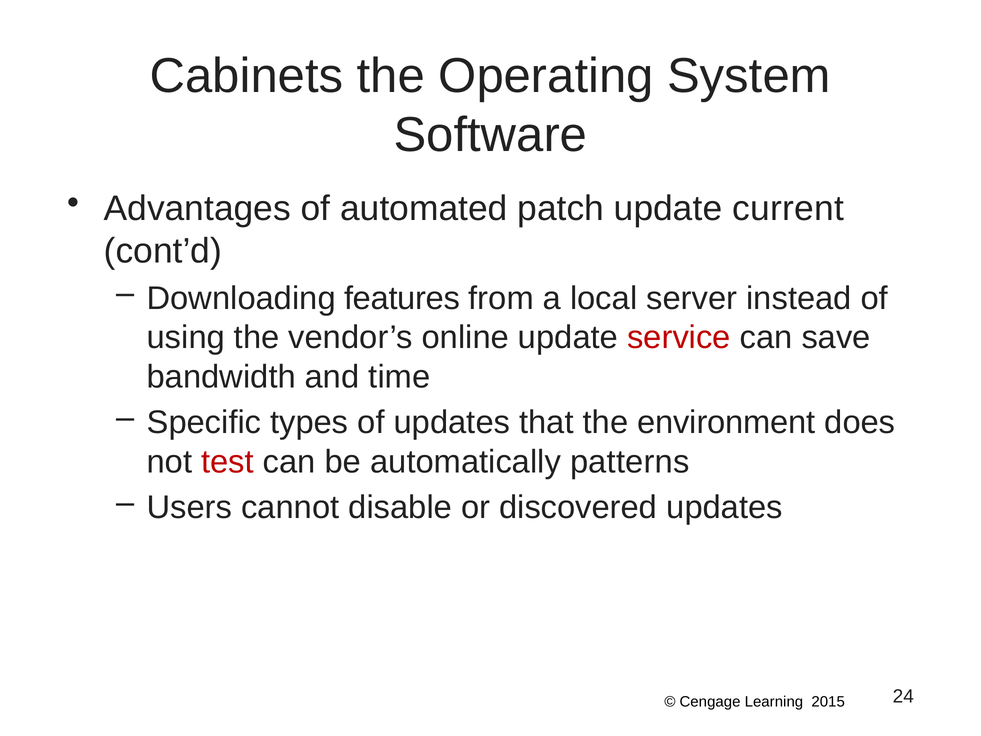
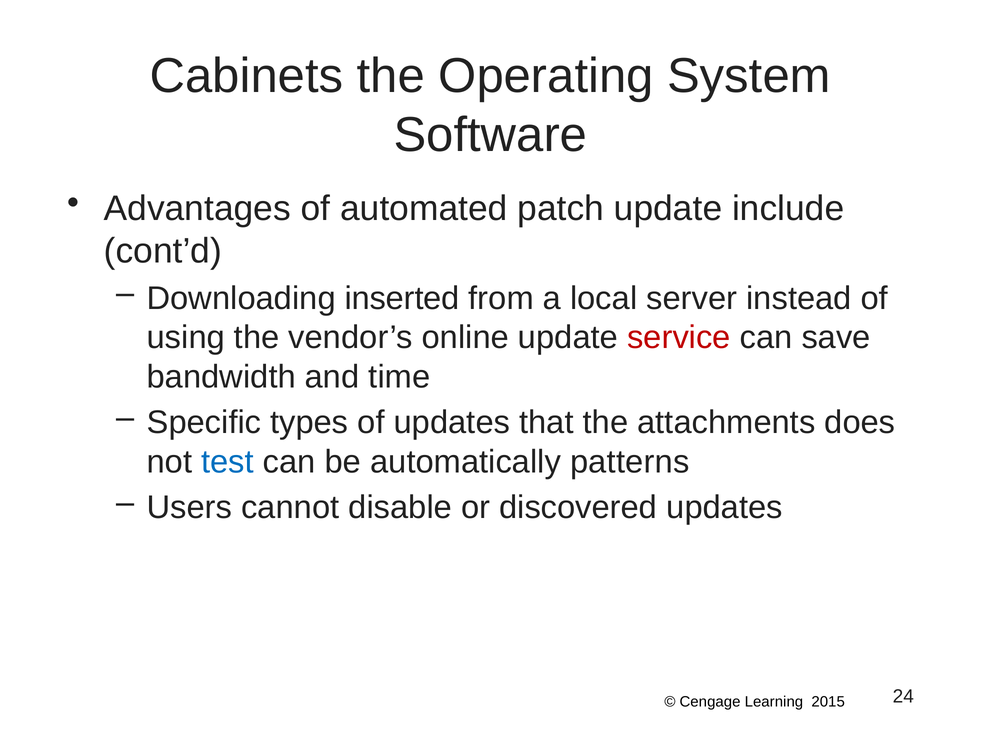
current: current -> include
features: features -> inserted
environment: environment -> attachments
test colour: red -> blue
